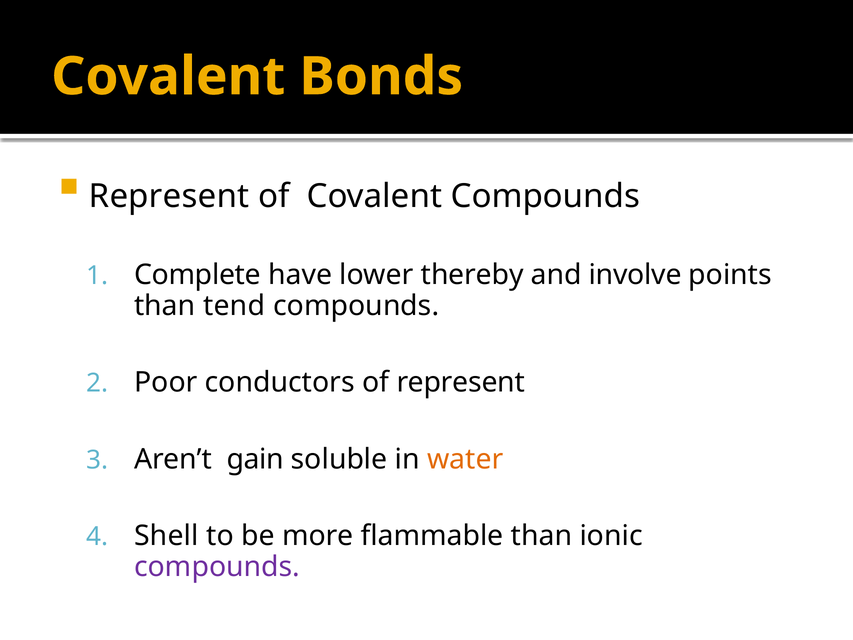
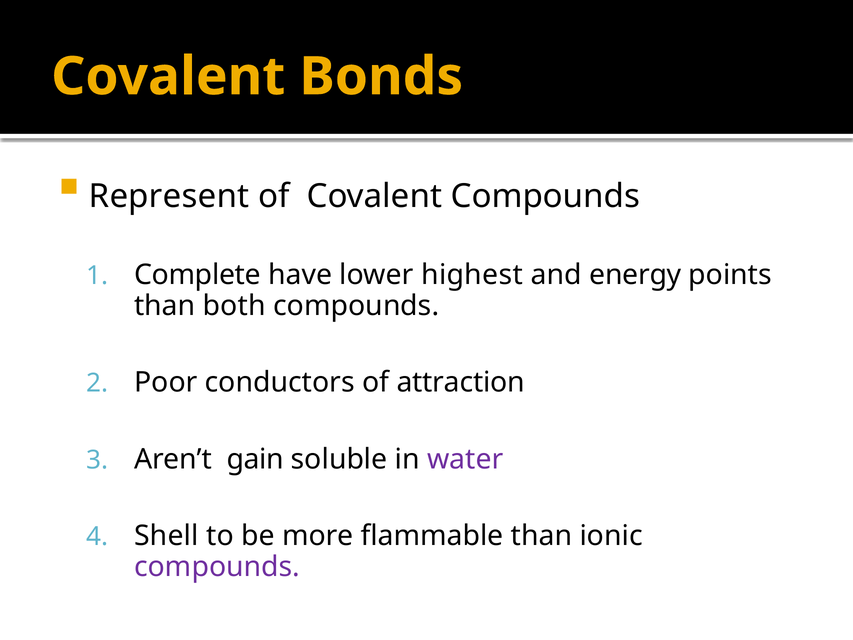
thereby: thereby -> highest
involve: involve -> energy
tend: tend -> both
of represent: represent -> attraction
water colour: orange -> purple
